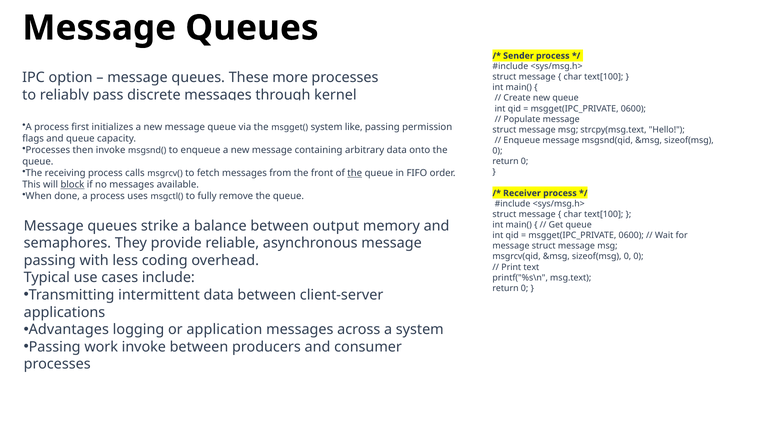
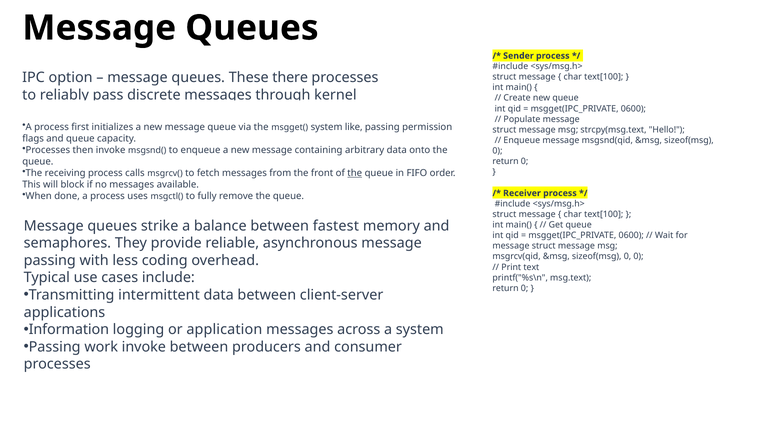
more: more -> there
block underline: present -> none
output: output -> fastest
Advantages: Advantages -> Information
